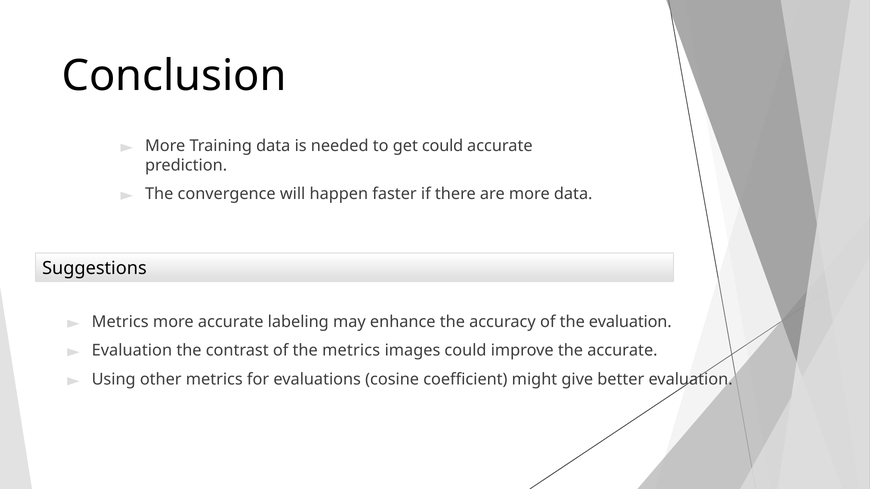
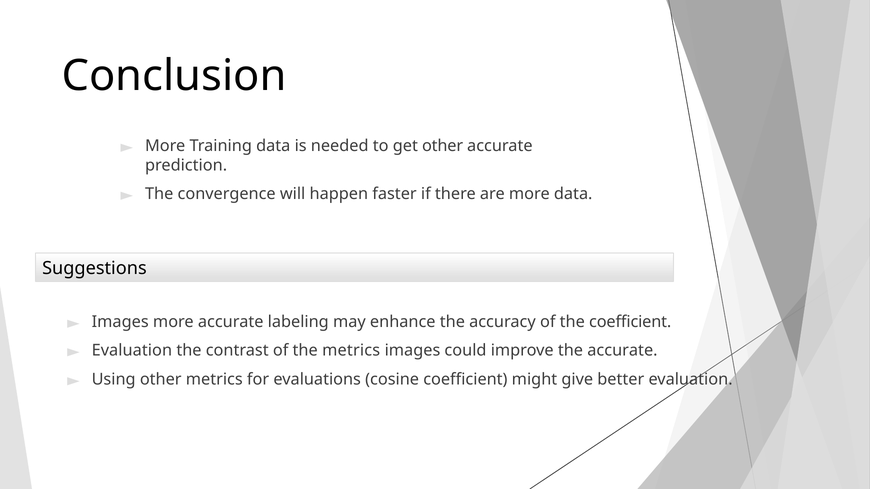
get could: could -> other
Metrics at (120, 322): Metrics -> Images
the evaluation: evaluation -> coefficient
